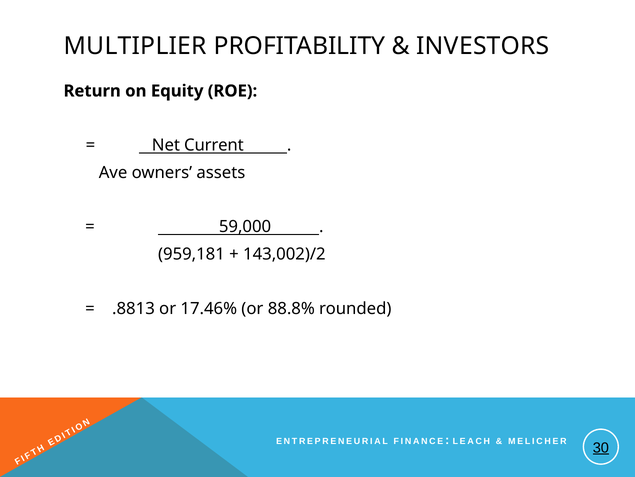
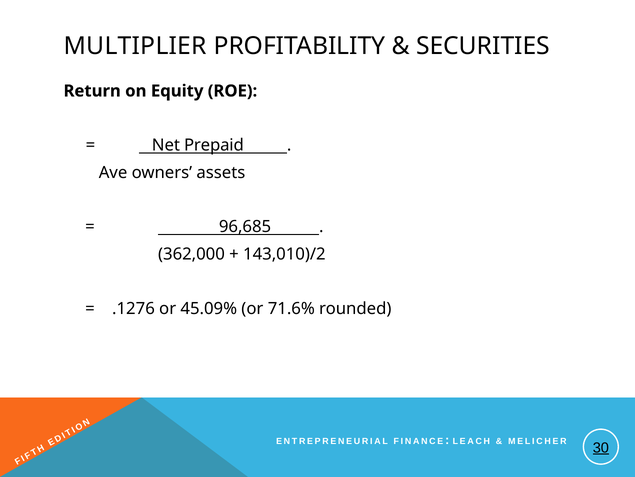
INVESTORS: INVESTORS -> SECURITIES
Current: Current -> Prepaid
59,000: 59,000 -> 96,685
959,181: 959,181 -> 362,000
143,002)/2: 143,002)/2 -> 143,010)/2
.8813: .8813 -> .1276
17.46%: 17.46% -> 45.09%
88.8%: 88.8% -> 71.6%
